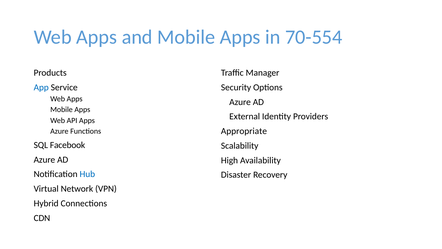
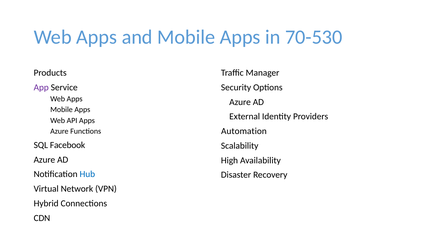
70-554: 70-554 -> 70-530
App colour: blue -> purple
Appropriate: Appropriate -> Automation
